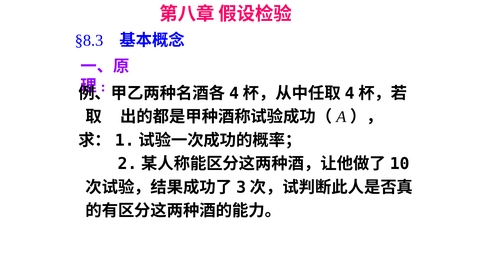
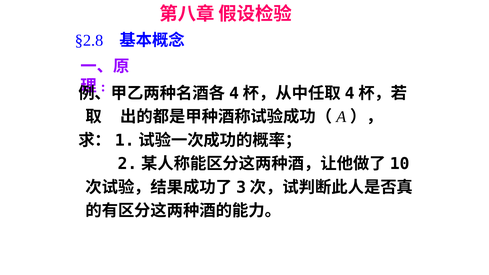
§8.3: §8.3 -> §2.8
